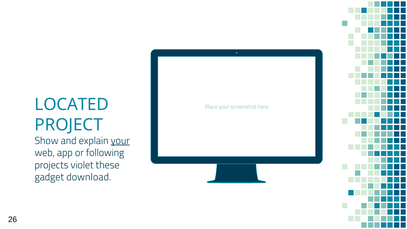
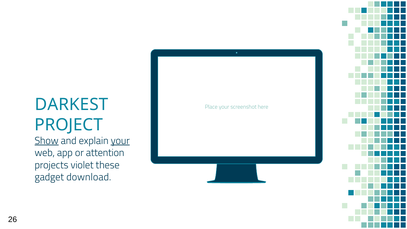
LOCATED: LOCATED -> DARKEST
Show underline: none -> present
following: following -> attention
